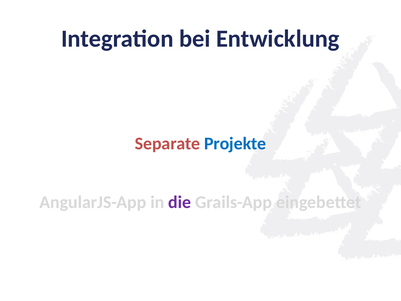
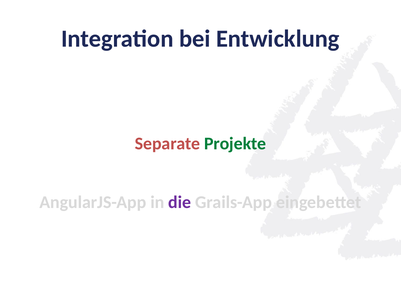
Projekte colour: blue -> green
